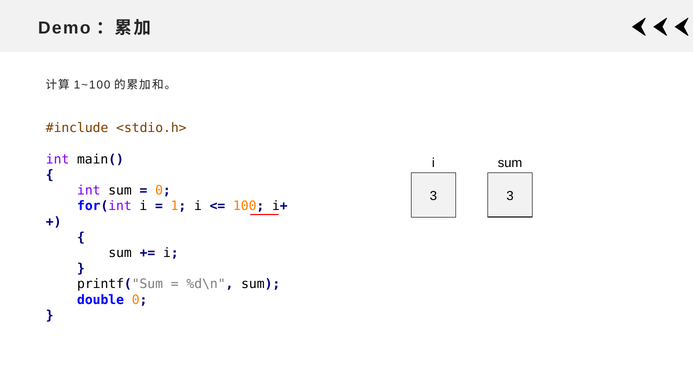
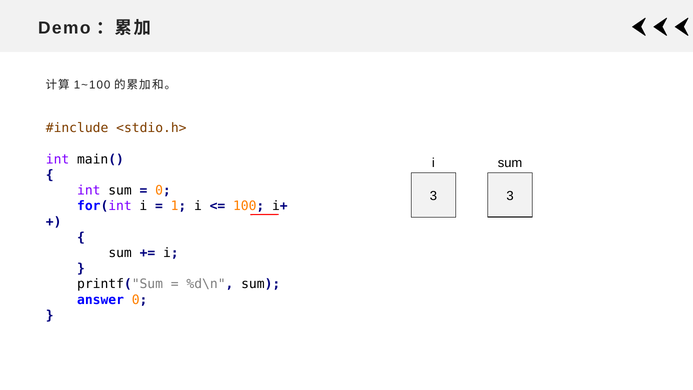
double: double -> answer
